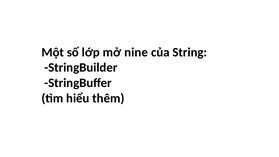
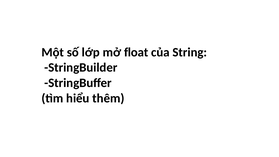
nine: nine -> float
